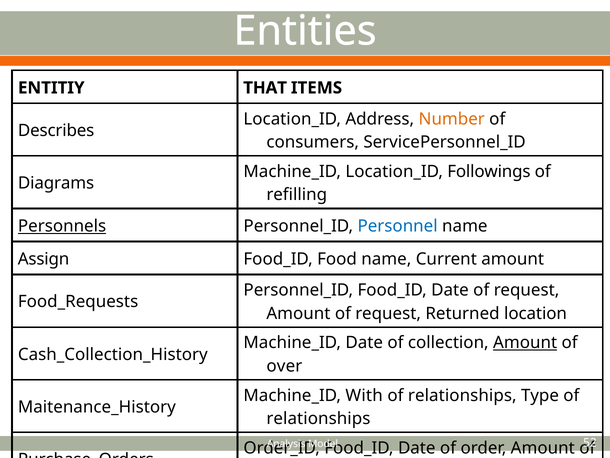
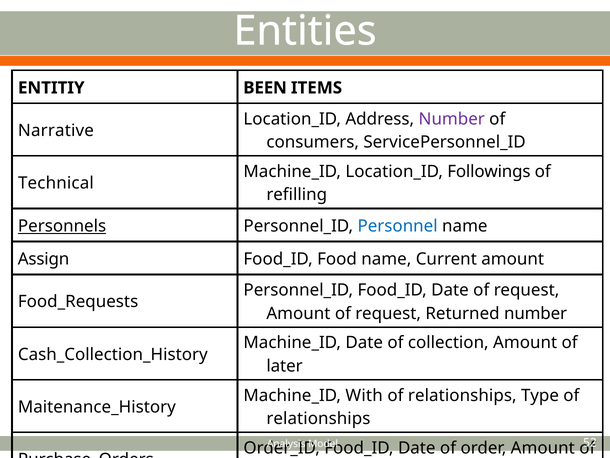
THAT: THAT -> BEEN
Number at (452, 119) colour: orange -> purple
Describes: Describes -> Narrative
Diagrams: Diagrams -> Technical
Returned location: location -> number
Amount at (525, 343) underline: present -> none
over: over -> later
